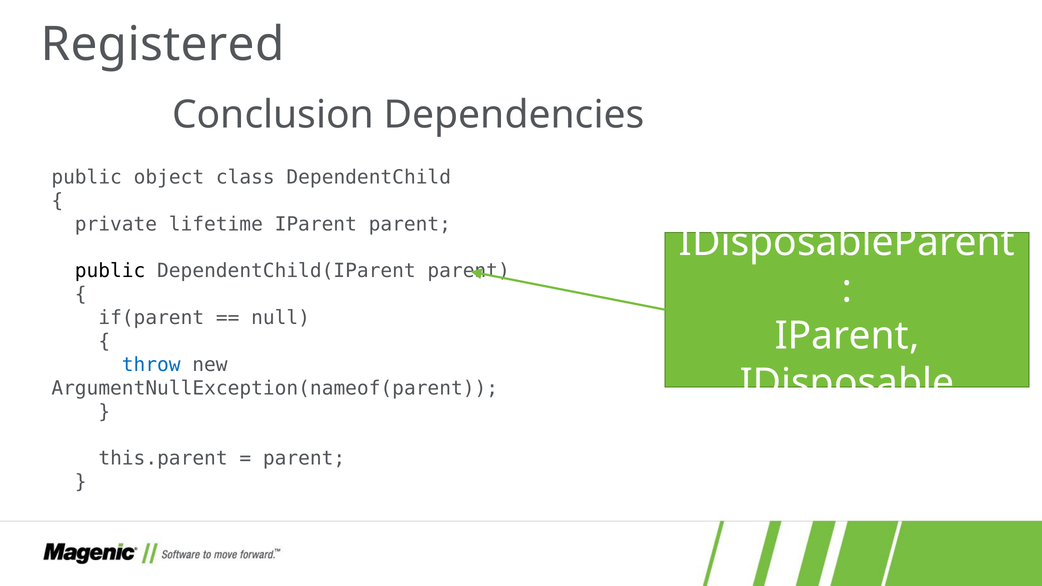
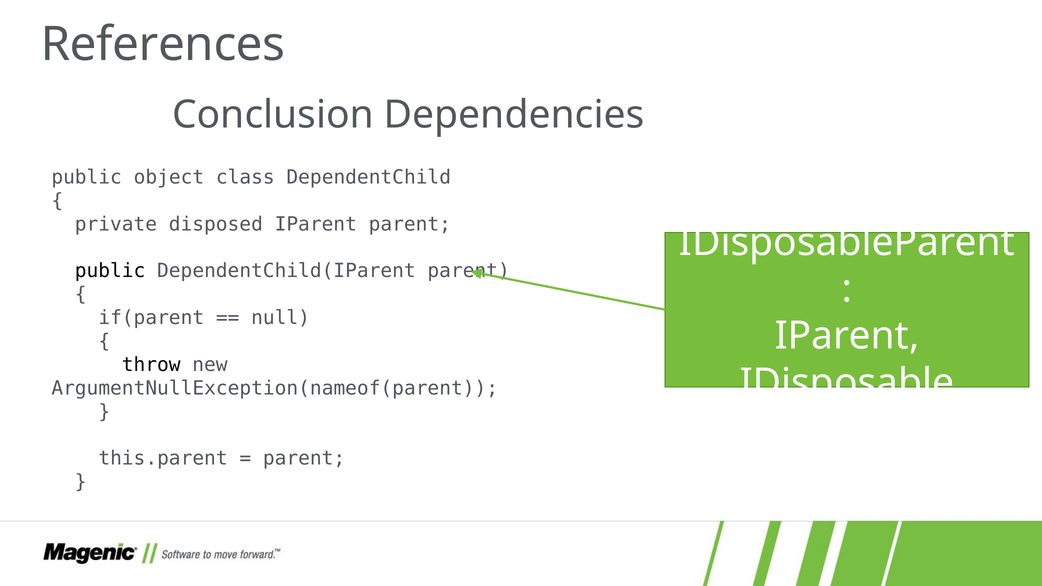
Registered: Registered -> References
lifetime: lifetime -> disposed
throw colour: blue -> black
